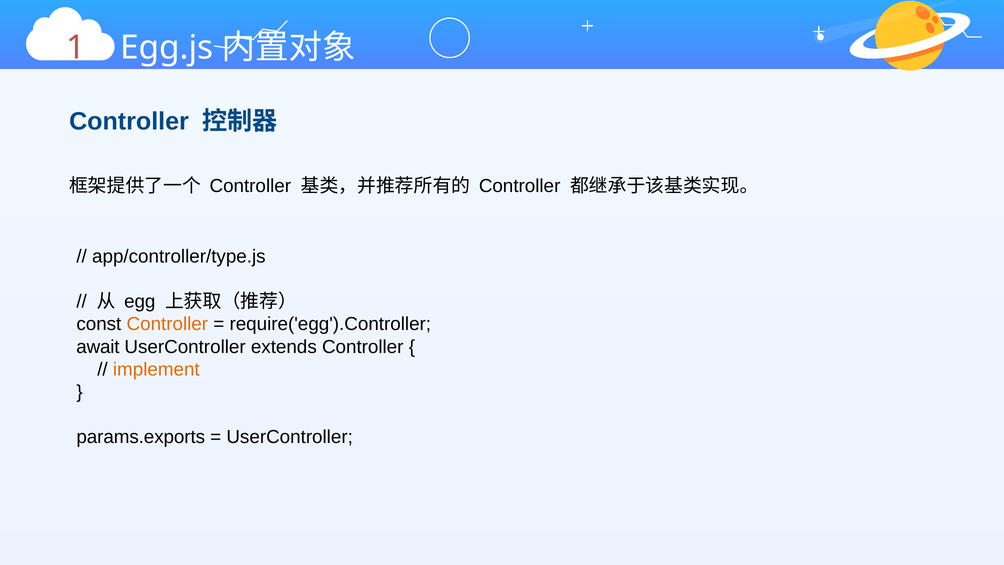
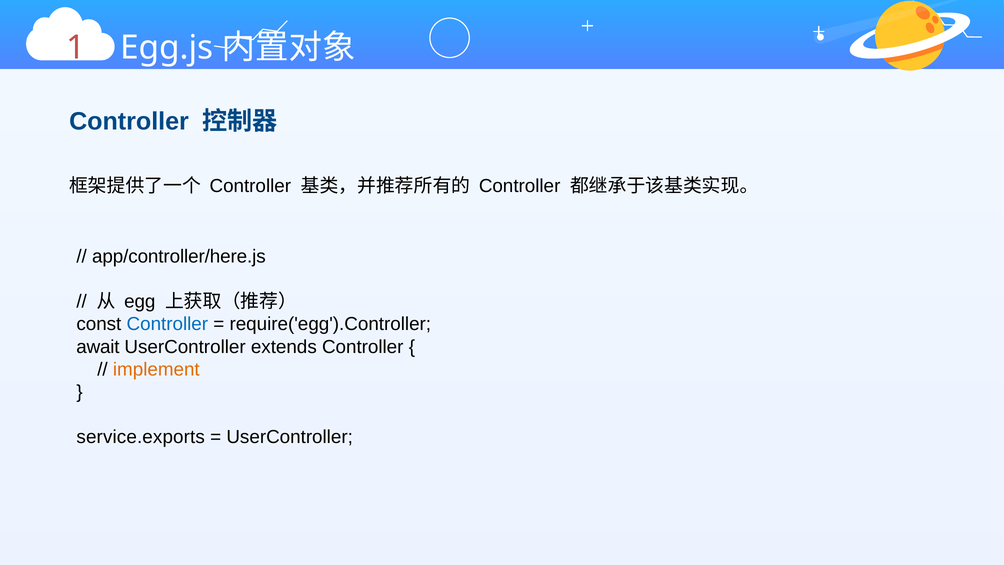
app/controller/type.js: app/controller/type.js -> app/controller/here.js
Controller at (167, 324) colour: orange -> blue
params.exports: params.exports -> service.exports
